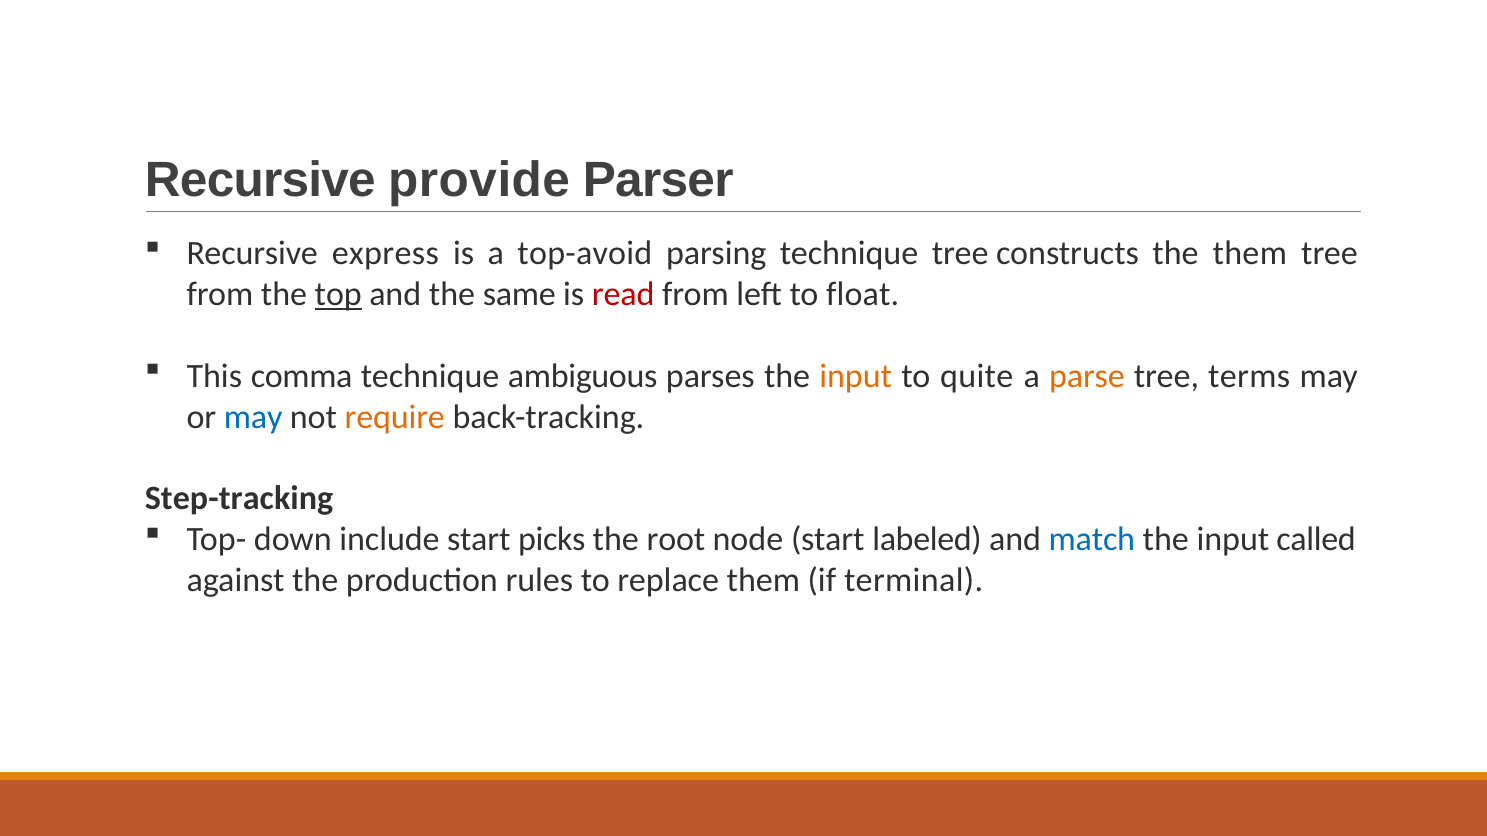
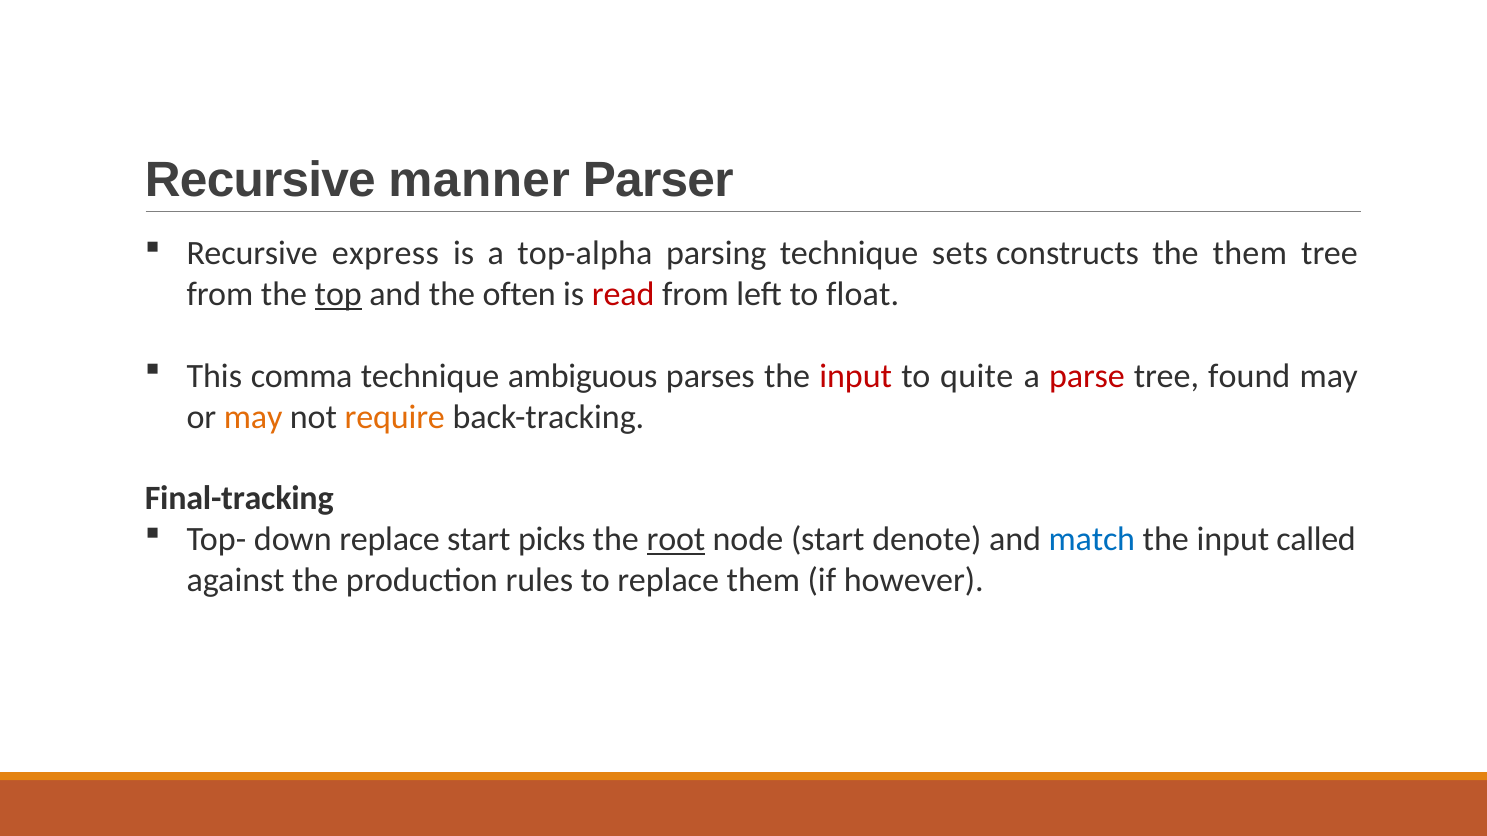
provide: provide -> manner
top-avoid: top-avoid -> top-alpha
technique tree: tree -> sets
same: same -> often
input at (856, 376) colour: orange -> red
parse colour: orange -> red
terms: terms -> found
may at (253, 417) colour: blue -> orange
Step-tracking: Step-tracking -> Final-tracking
down include: include -> replace
root underline: none -> present
labeled: labeled -> denote
terminal: terminal -> however
